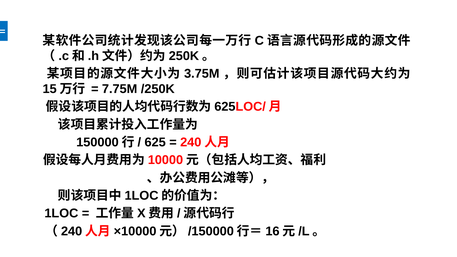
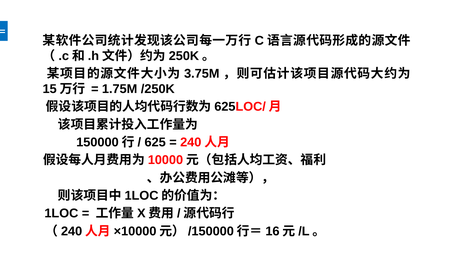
7.75M: 7.75M -> 1.75M
